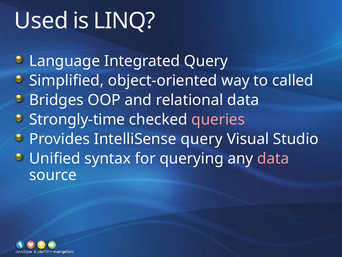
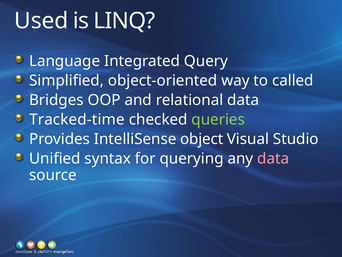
Strongly-time: Strongly-time -> Tracked-time
queries colour: pink -> light green
IntelliSense query: query -> object
